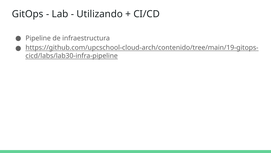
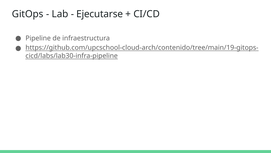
Utilizando: Utilizando -> Ejecutarse
